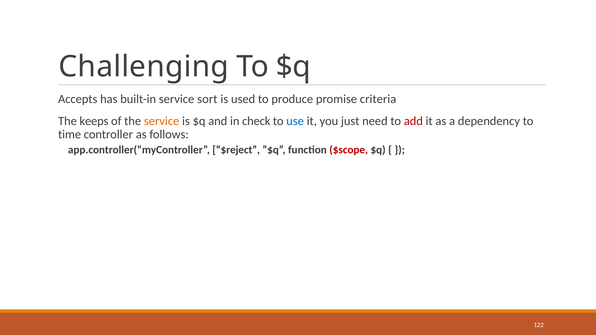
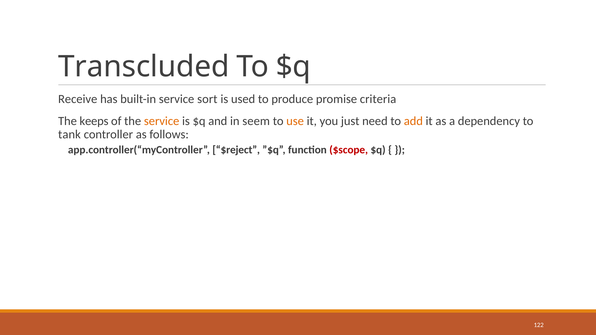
Challenging: Challenging -> Transcluded
Accepts: Accepts -> Receive
check: check -> seem
use colour: blue -> orange
add colour: red -> orange
time: time -> tank
